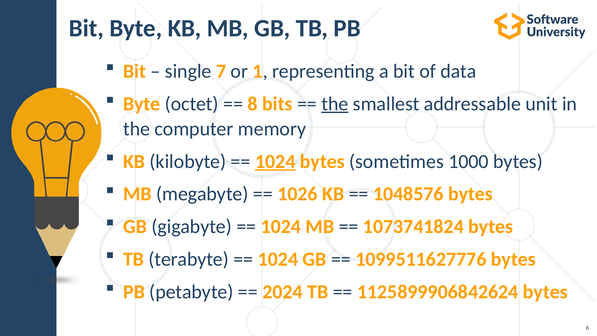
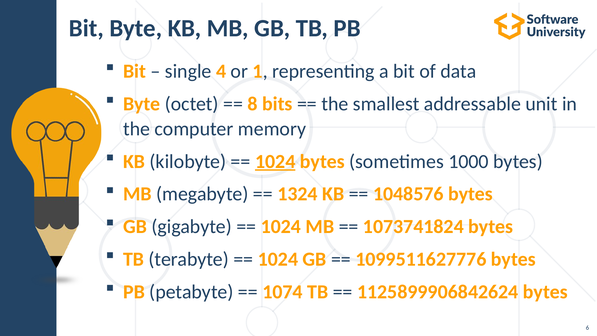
7: 7 -> 4
the at (335, 104) underline: present -> none
1026: 1026 -> 1324
2024: 2024 -> 1074
